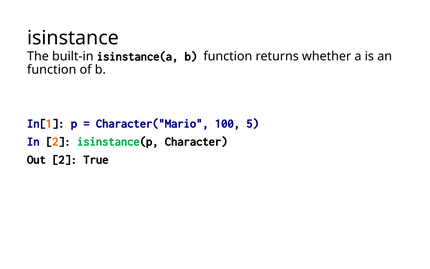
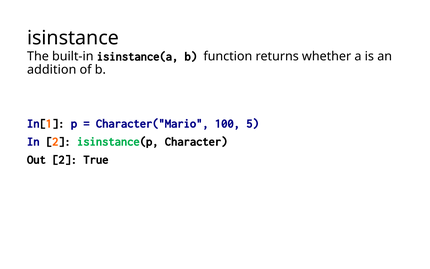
function at (52, 70): function -> addition
